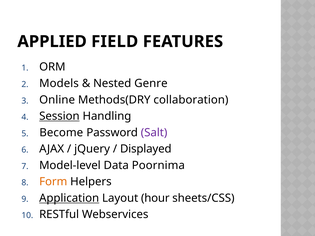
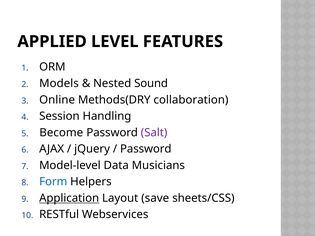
FIELD: FIELD -> LEVEL
Genre: Genre -> Sound
Session underline: present -> none
Displayed at (146, 149): Displayed -> Password
Poornima: Poornima -> Musicians
Form colour: orange -> blue
hour: hour -> save
